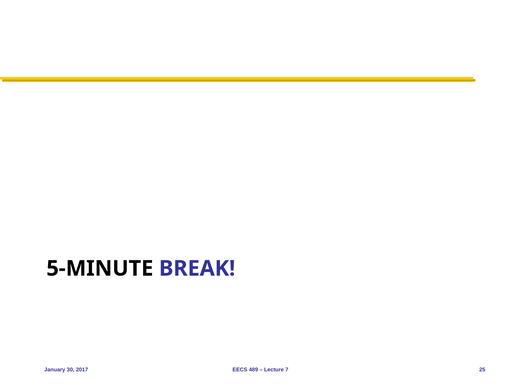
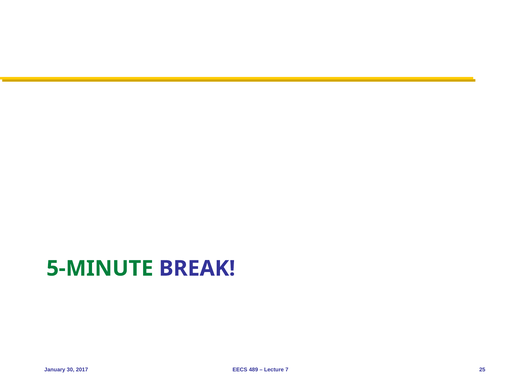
5-MINUTE colour: black -> green
